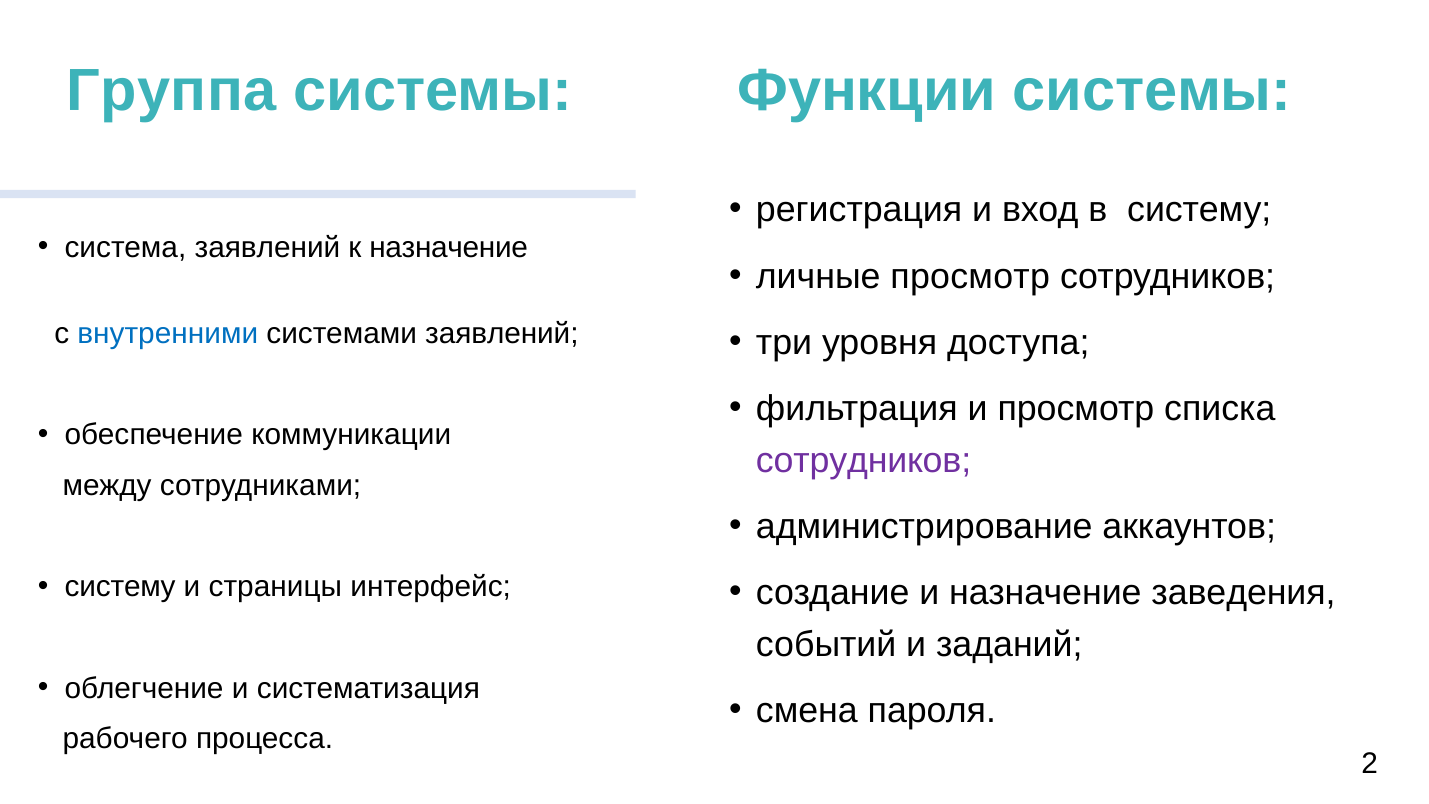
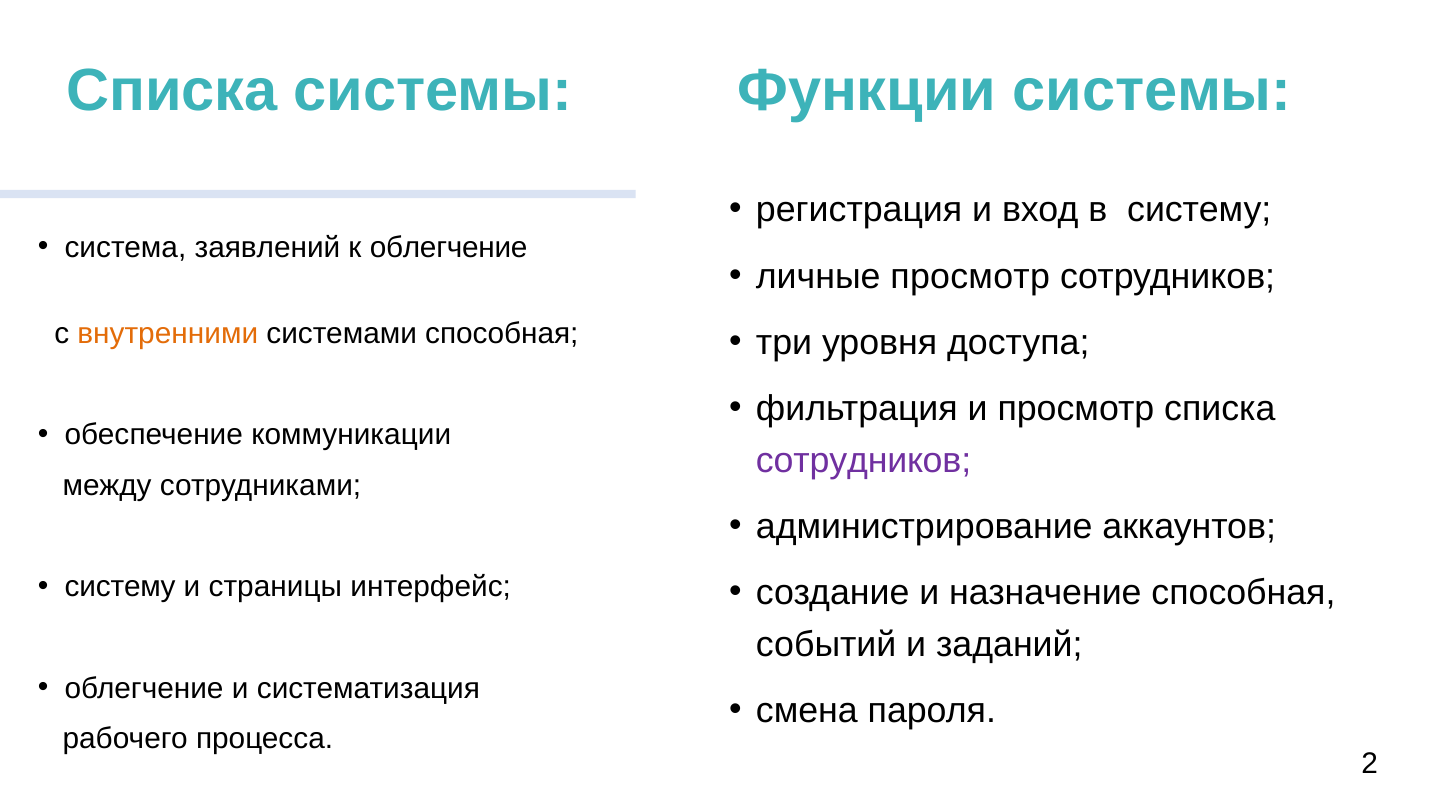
Группа at (172, 91): Группа -> Списка
к назначение: назначение -> облегчение
внутренними colour: blue -> orange
системами заявлений: заявлений -> способная
назначение заведения: заведения -> способная
